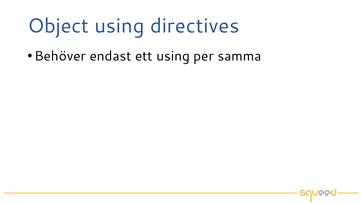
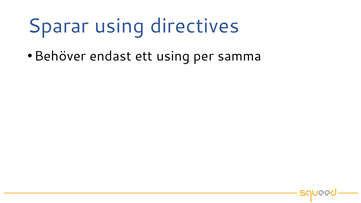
Object: Object -> Sparar
